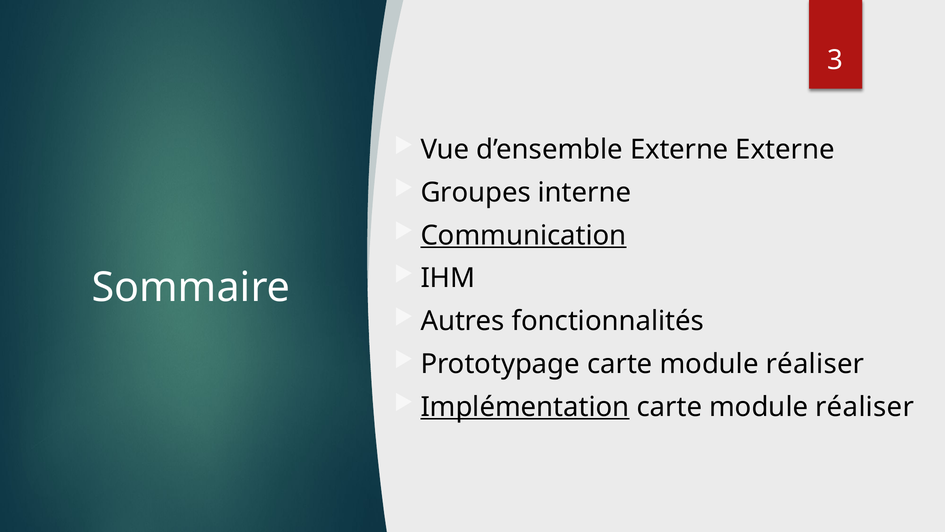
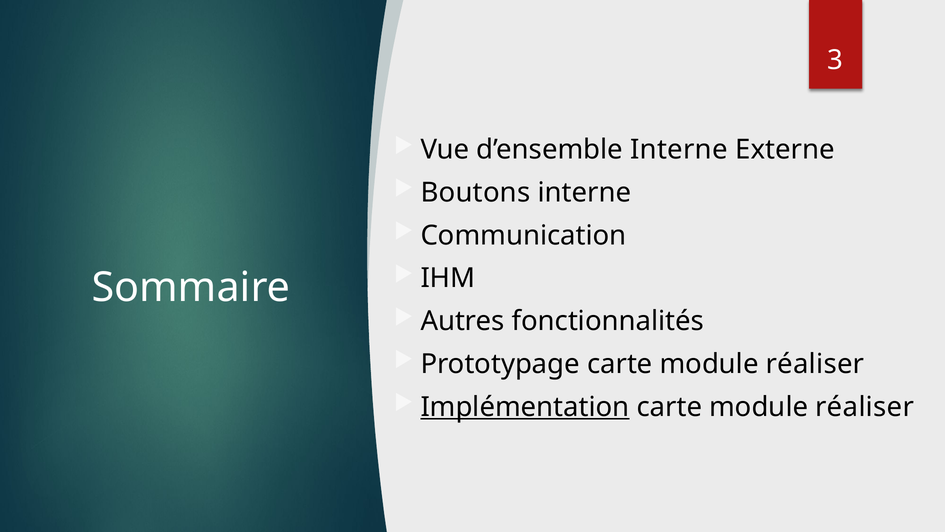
d’ensemble Externe: Externe -> Interne
Groupes: Groupes -> Boutons
Communication underline: present -> none
